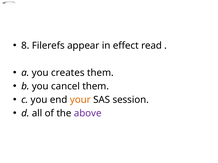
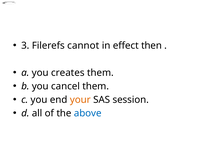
8: 8 -> 3
appear: appear -> cannot
read: read -> then
above colour: purple -> blue
